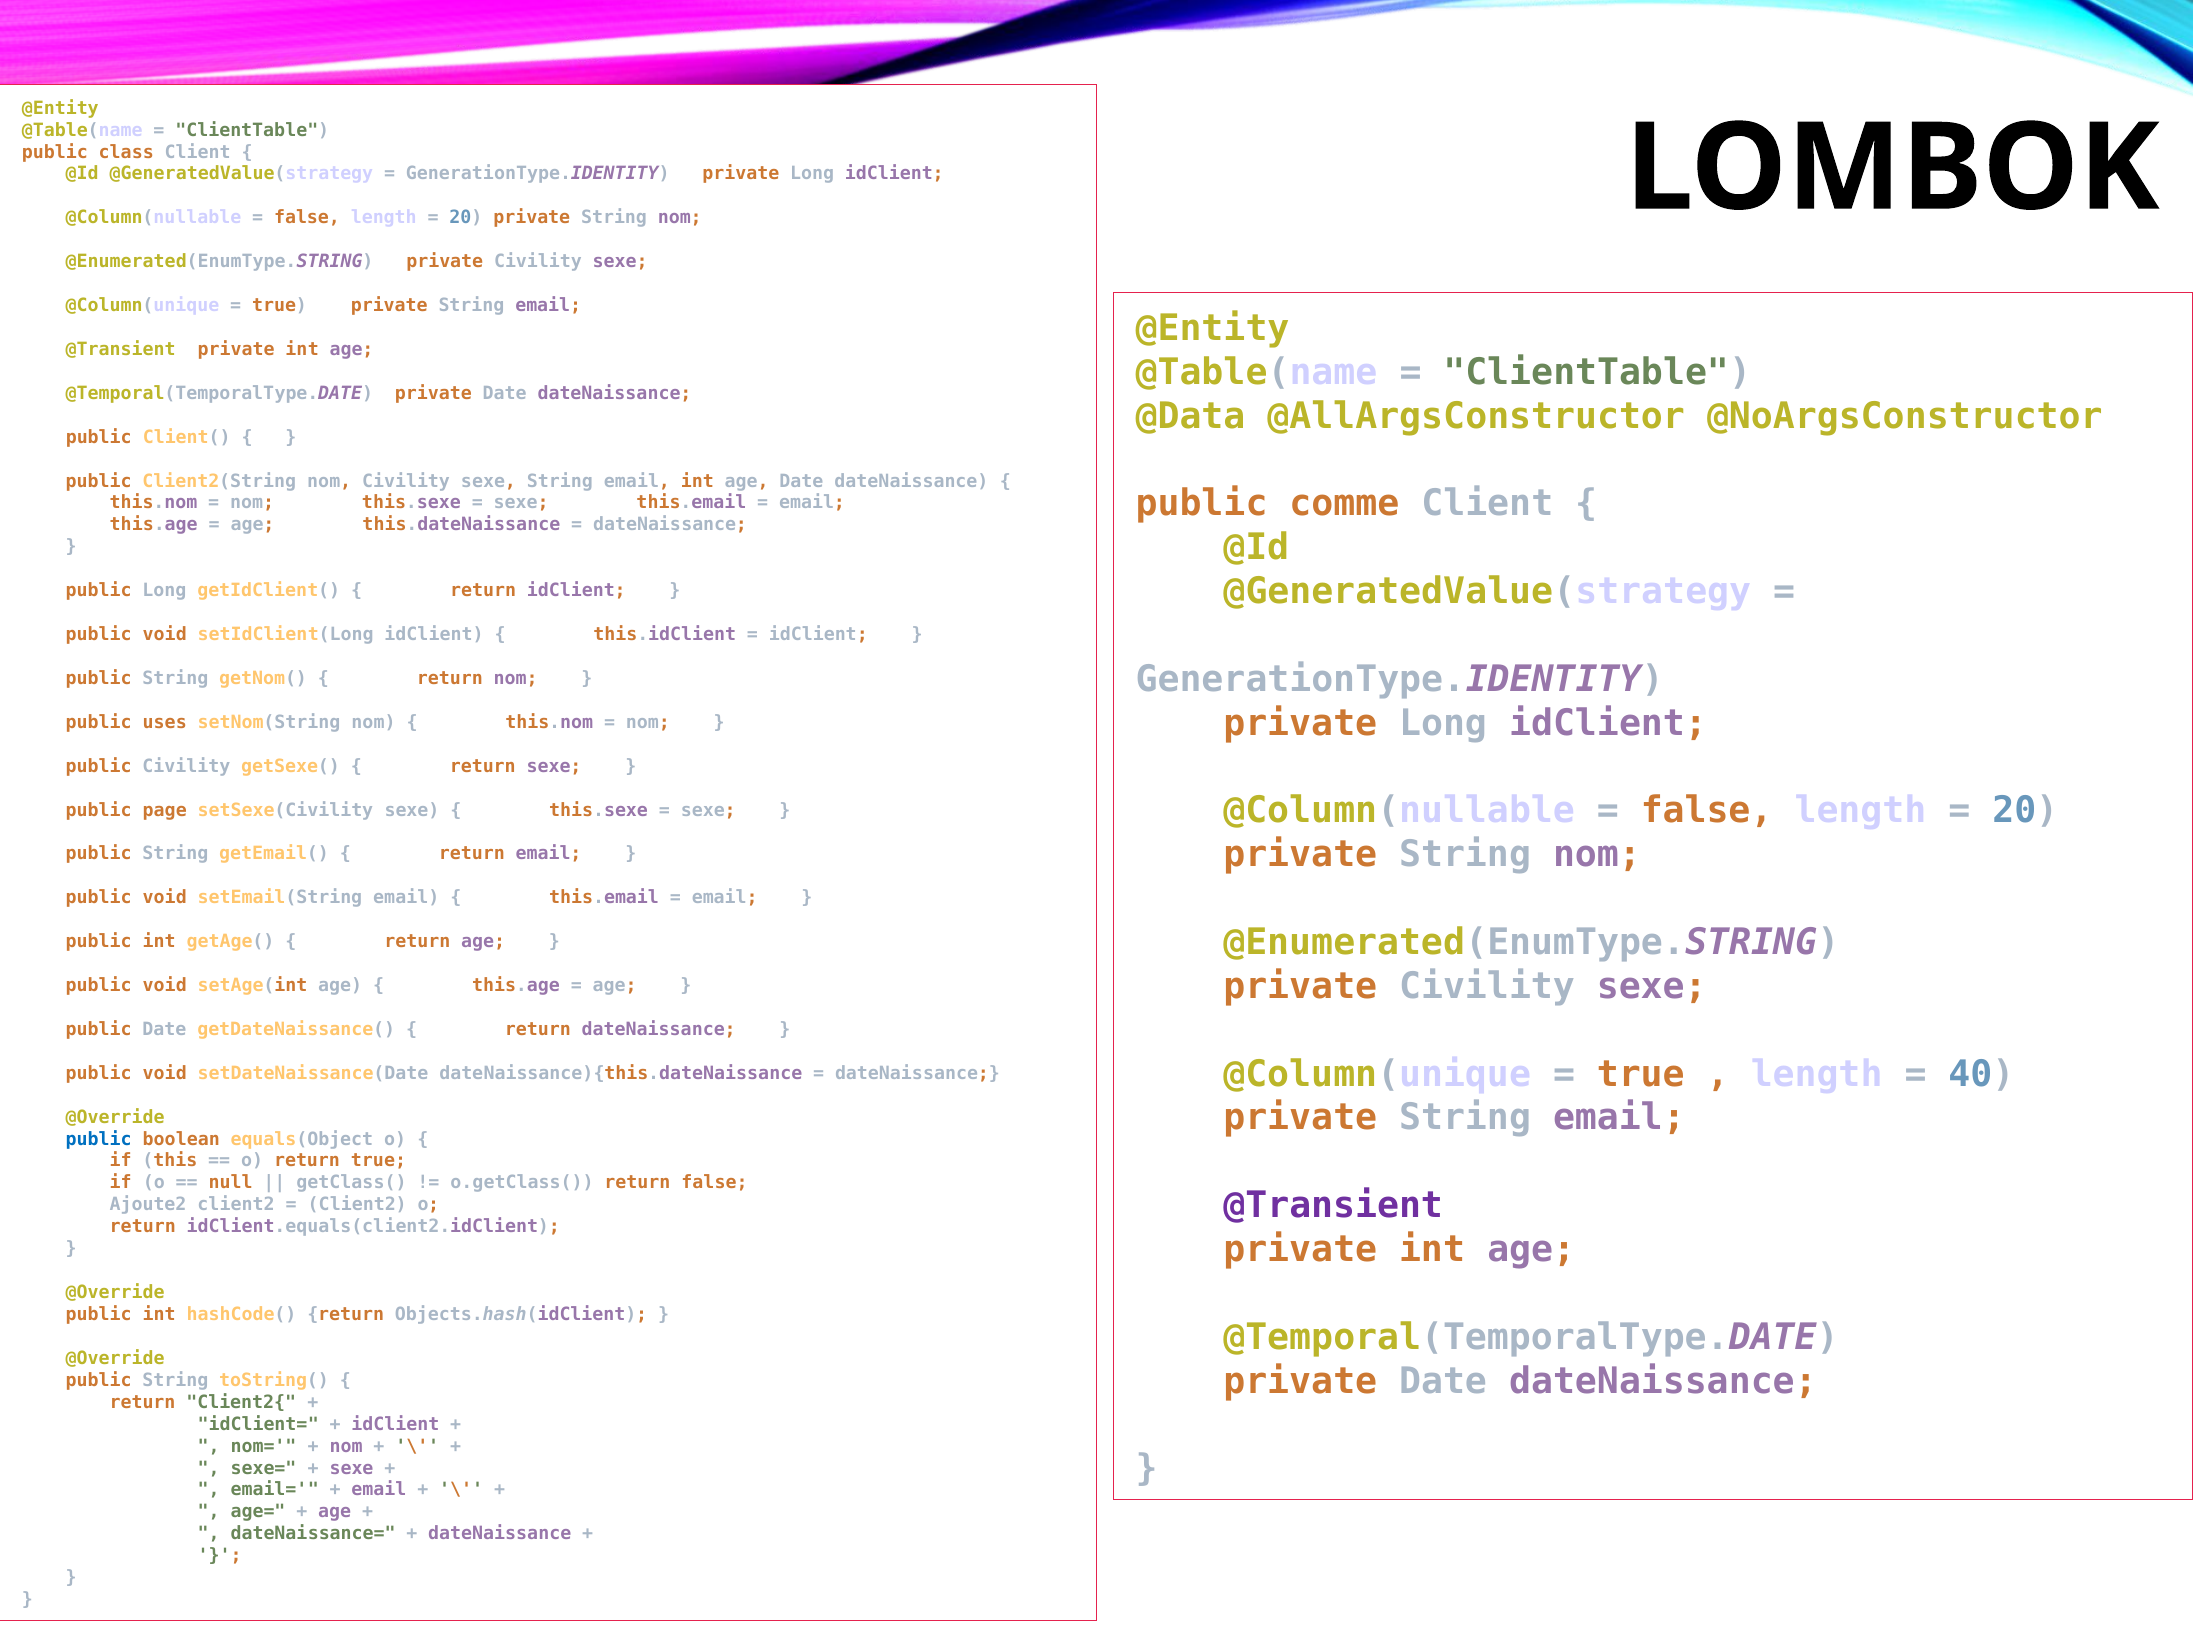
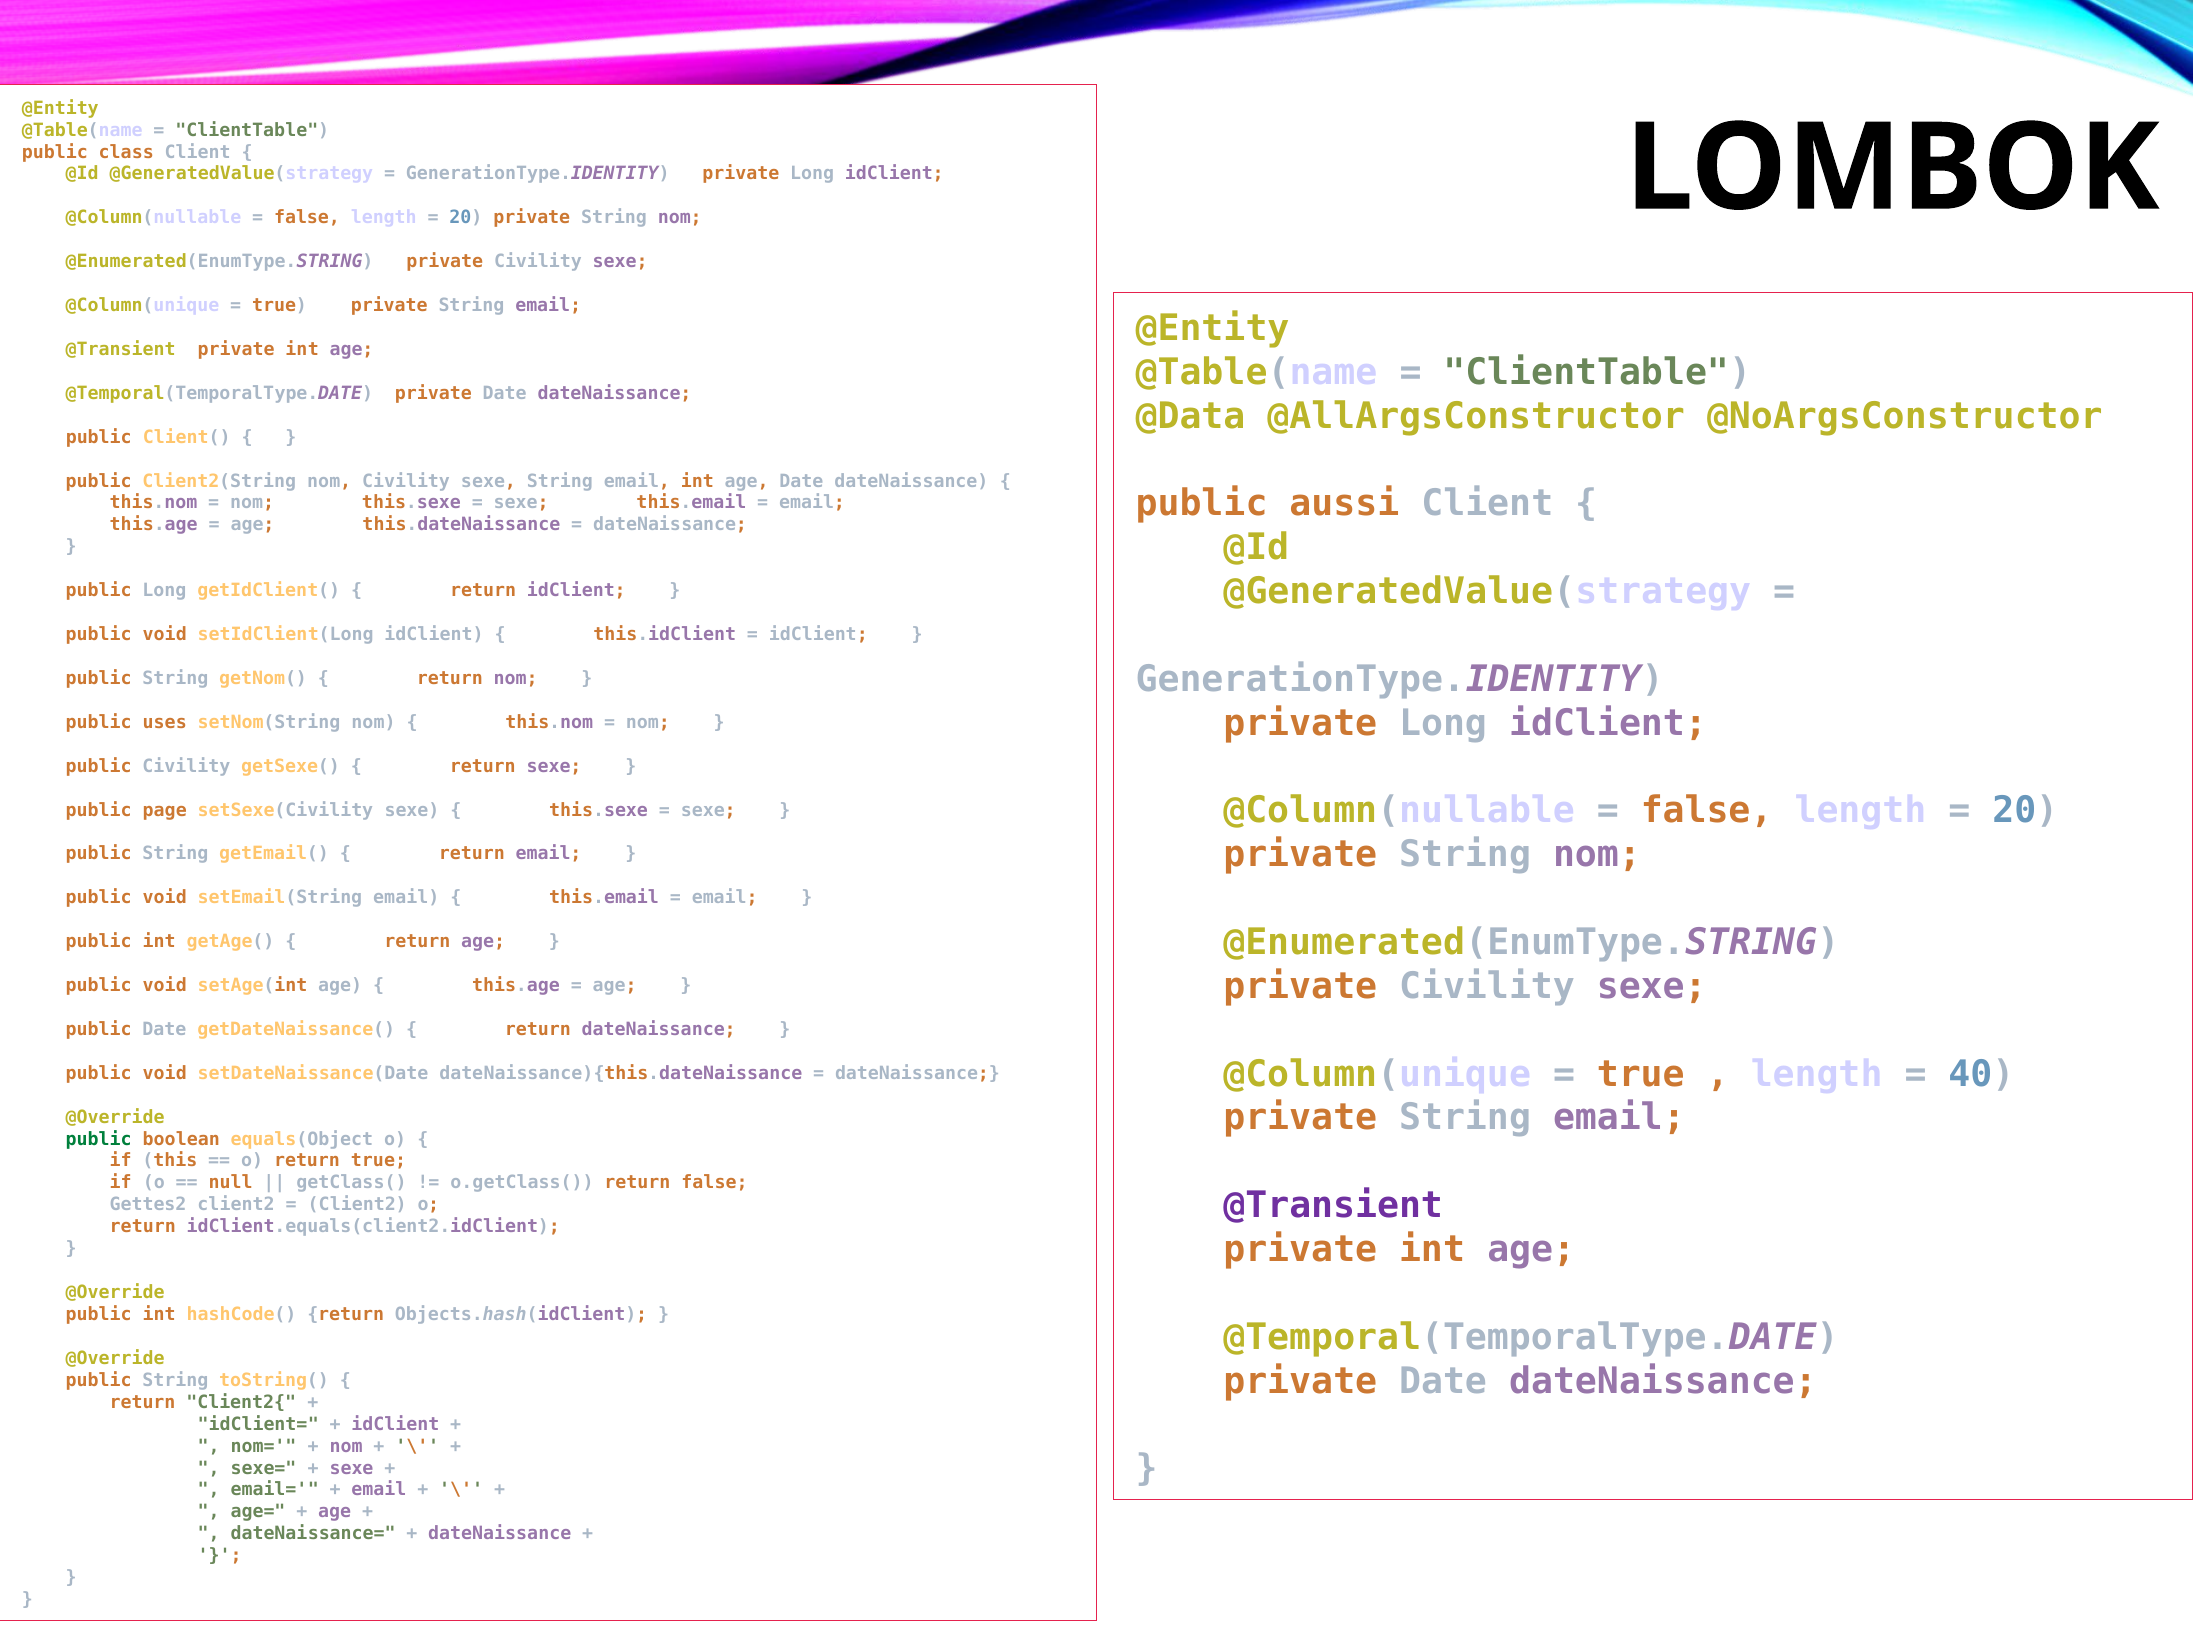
comme: comme -> aussi
public at (99, 1139) colour: blue -> green
Ajoute2: Ajoute2 -> Gettes2
